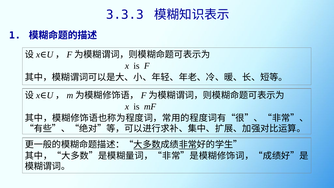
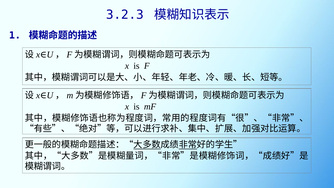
3.3.3: 3.3.3 -> 3.2.3
